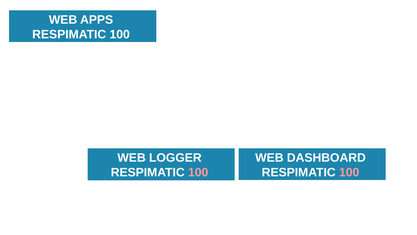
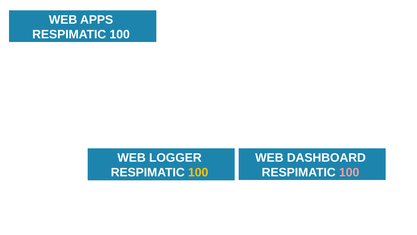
100 at (198, 172) colour: pink -> yellow
